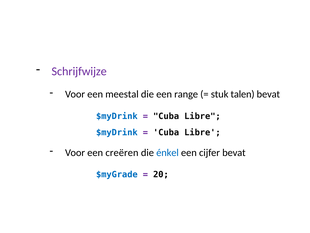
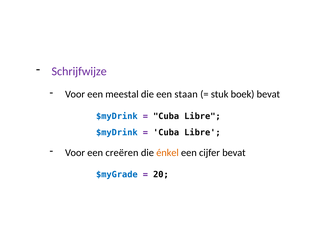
range: range -> staan
talen: talen -> boek
énkel colour: blue -> orange
